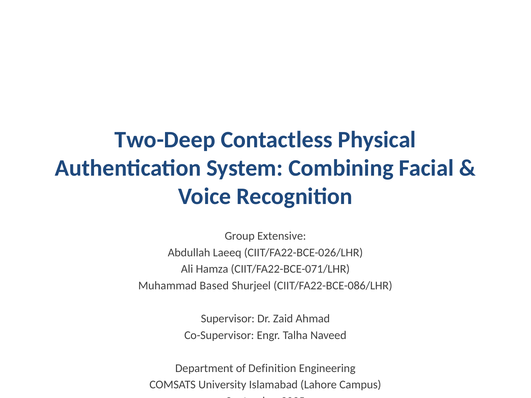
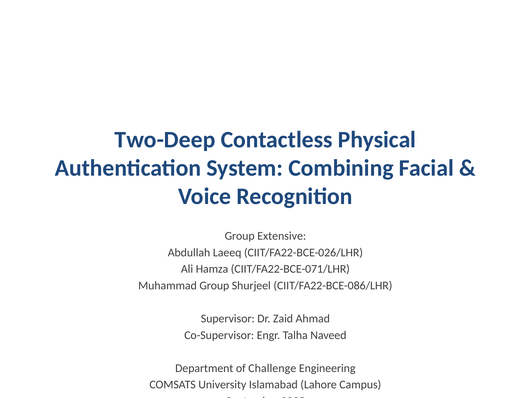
Muhammad Based: Based -> Group
Definition: Definition -> Challenge
